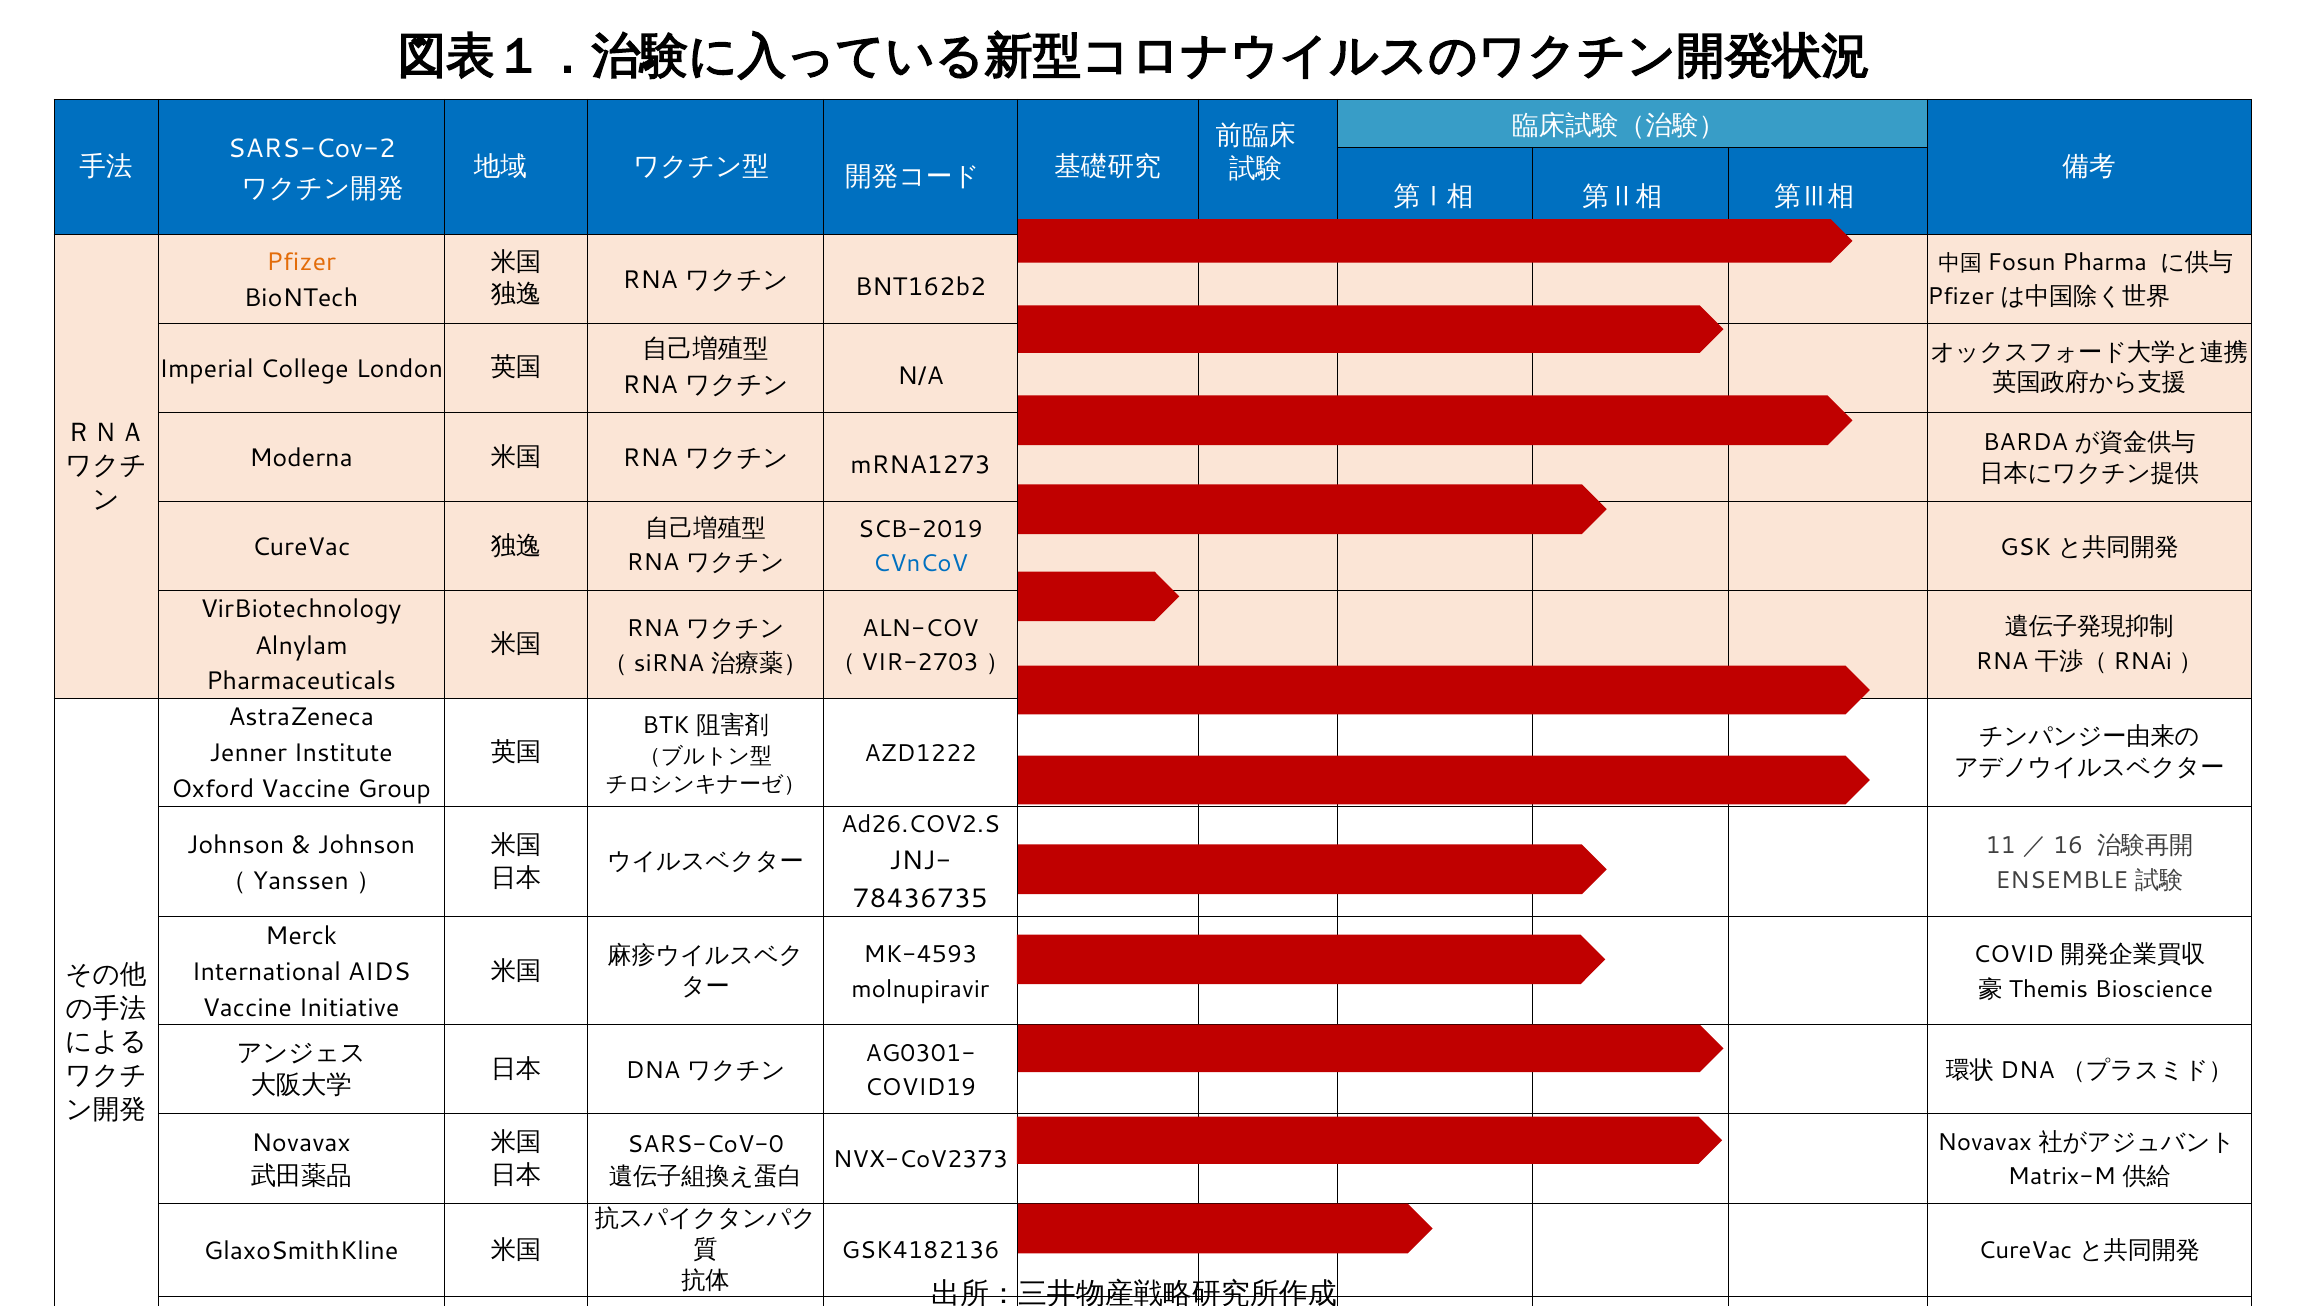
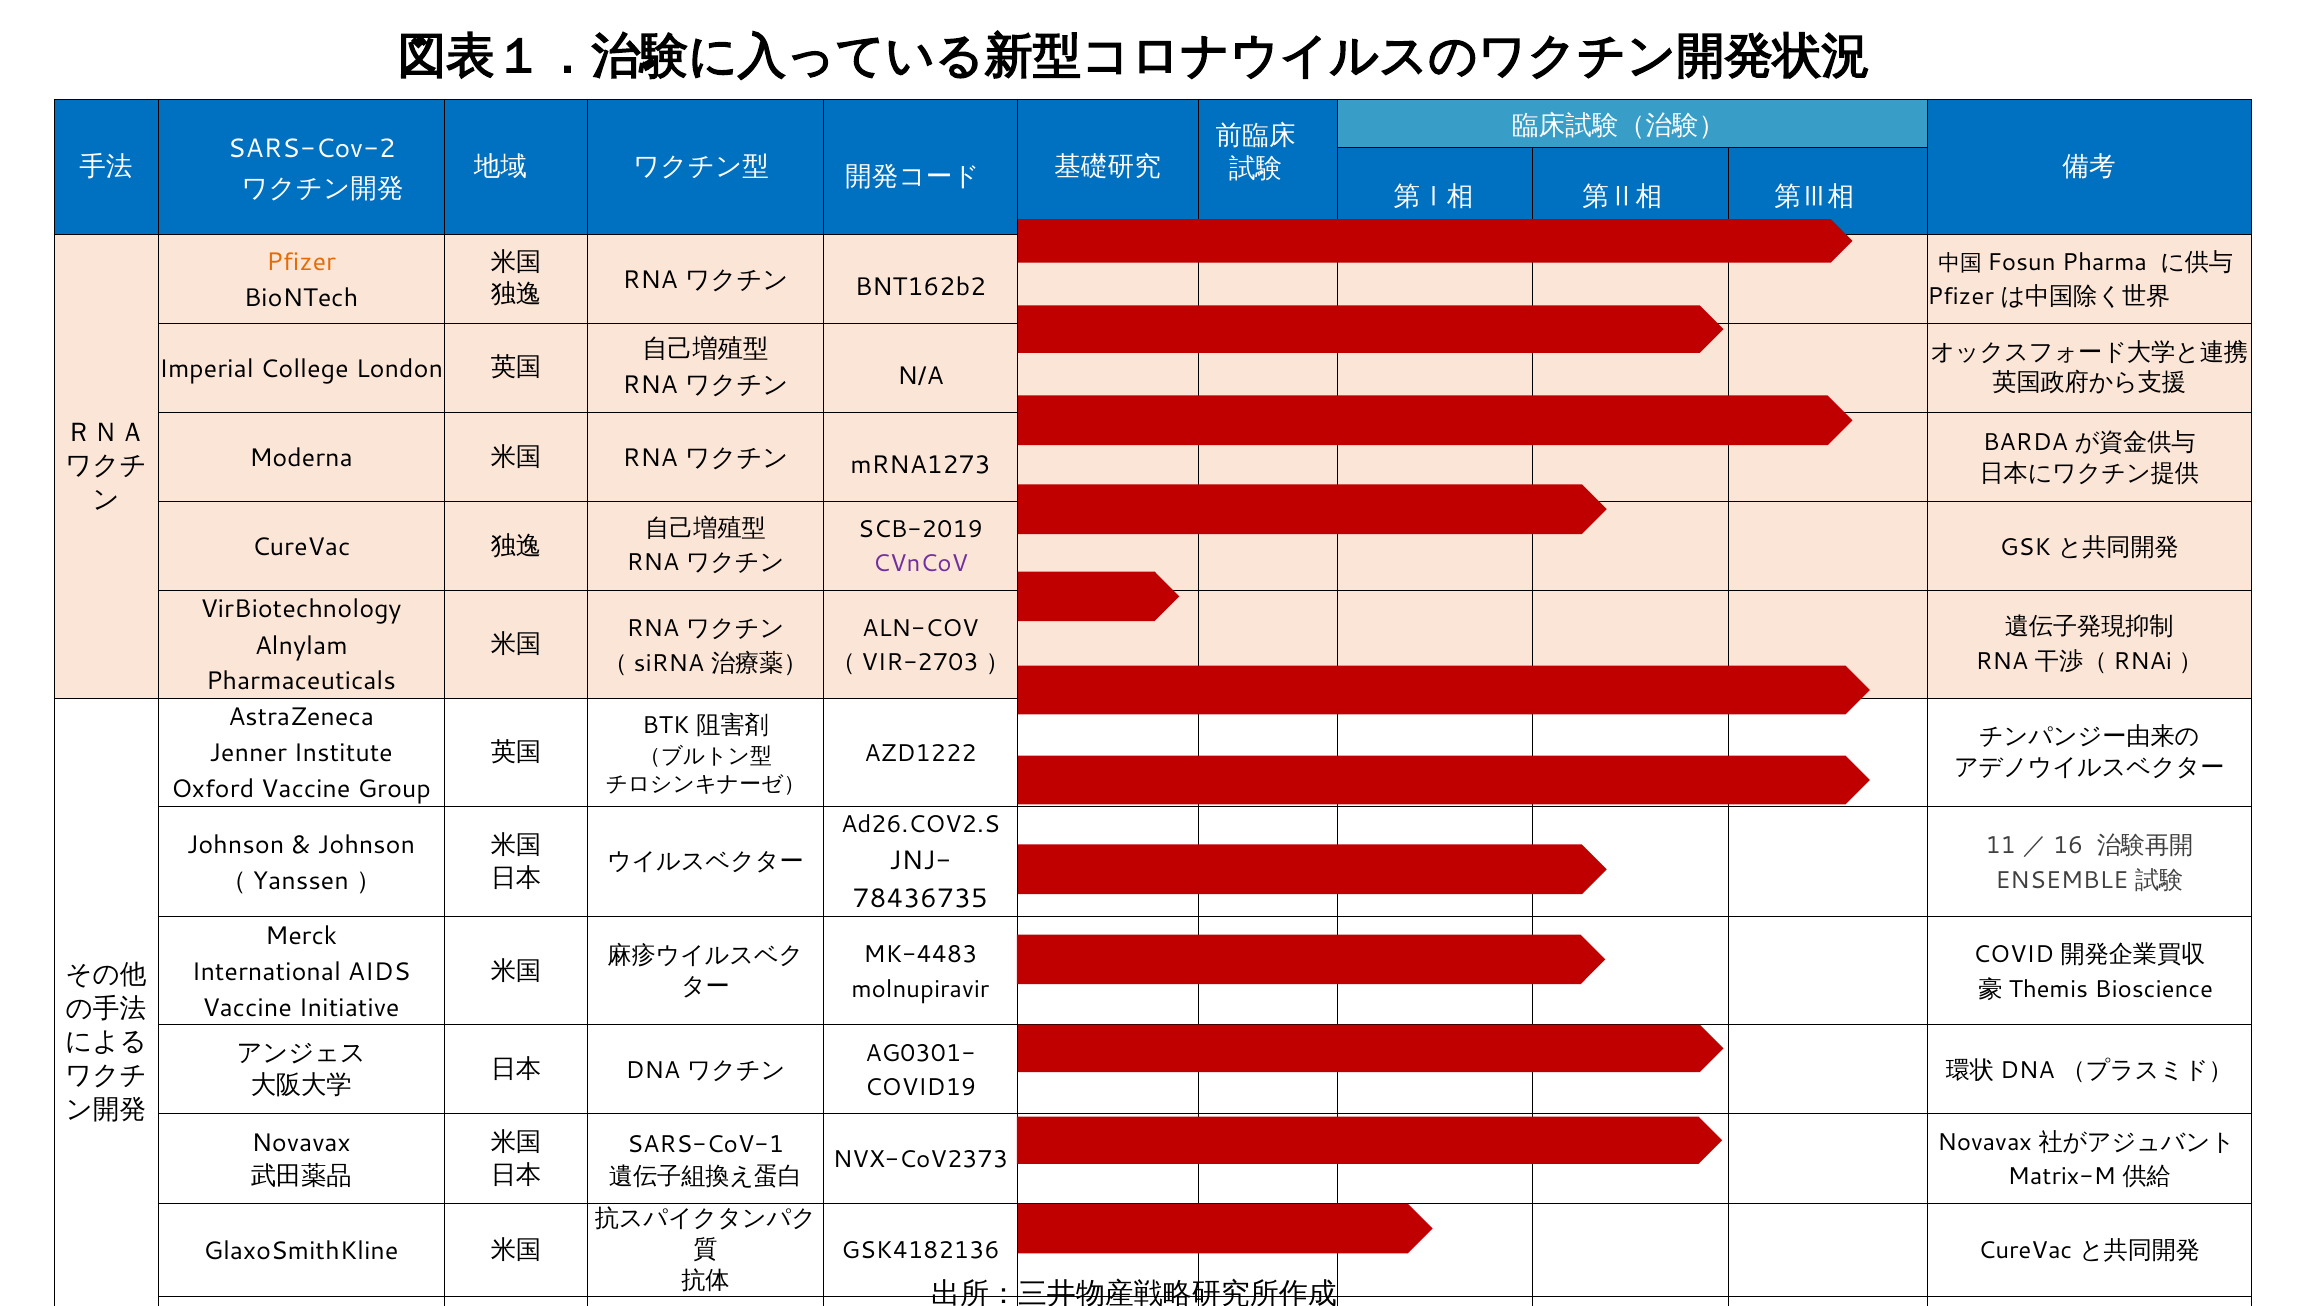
CVnCoV colour: blue -> purple
MK-4593: MK-4593 -> MK-4483
SARS-CoV-0: SARS-CoV-0 -> SARS-CoV-1
